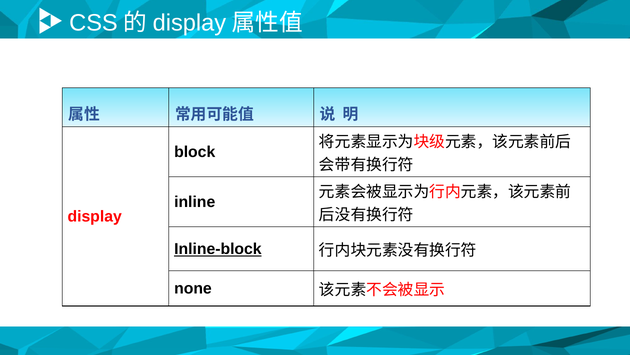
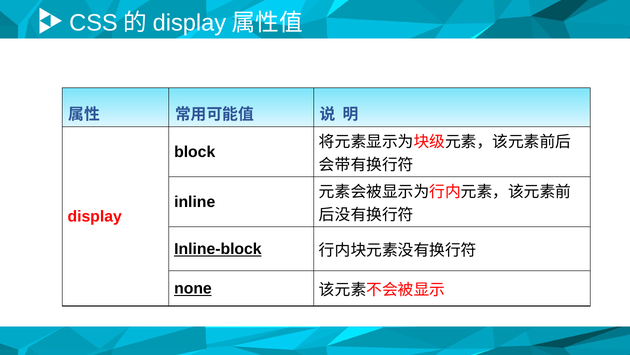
none underline: none -> present
